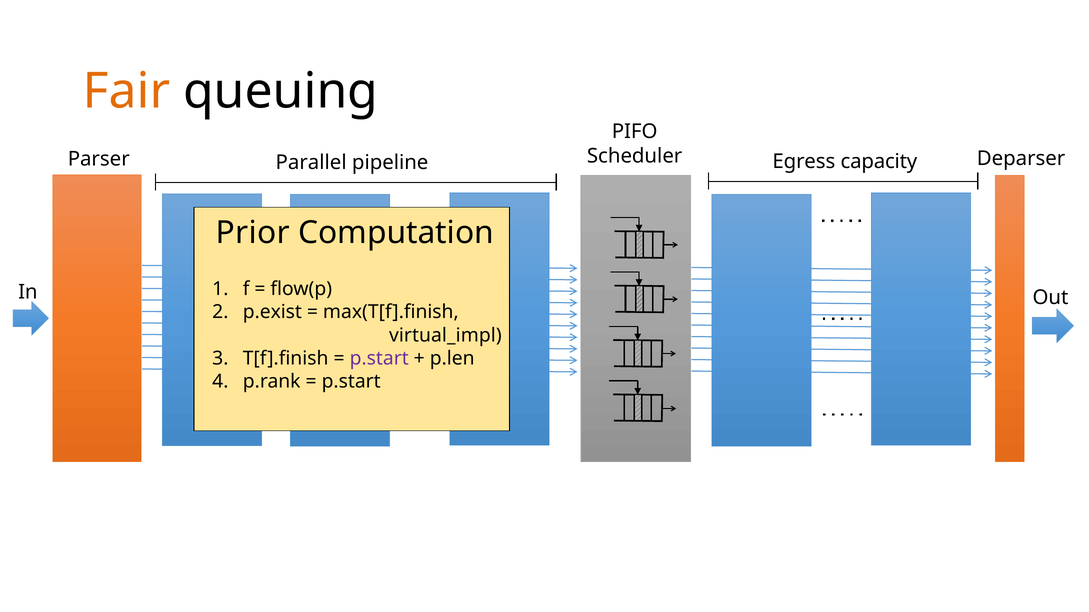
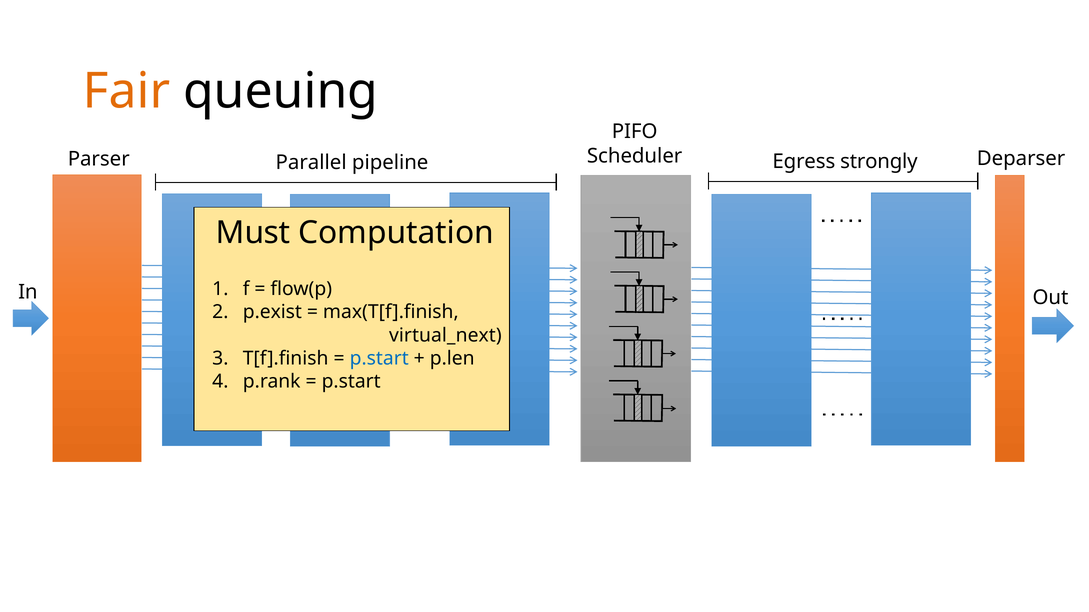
capacity: capacity -> strongly
Prior: Prior -> Must
virtual_impl: virtual_impl -> virtual_next
p.start at (379, 359) colour: purple -> blue
